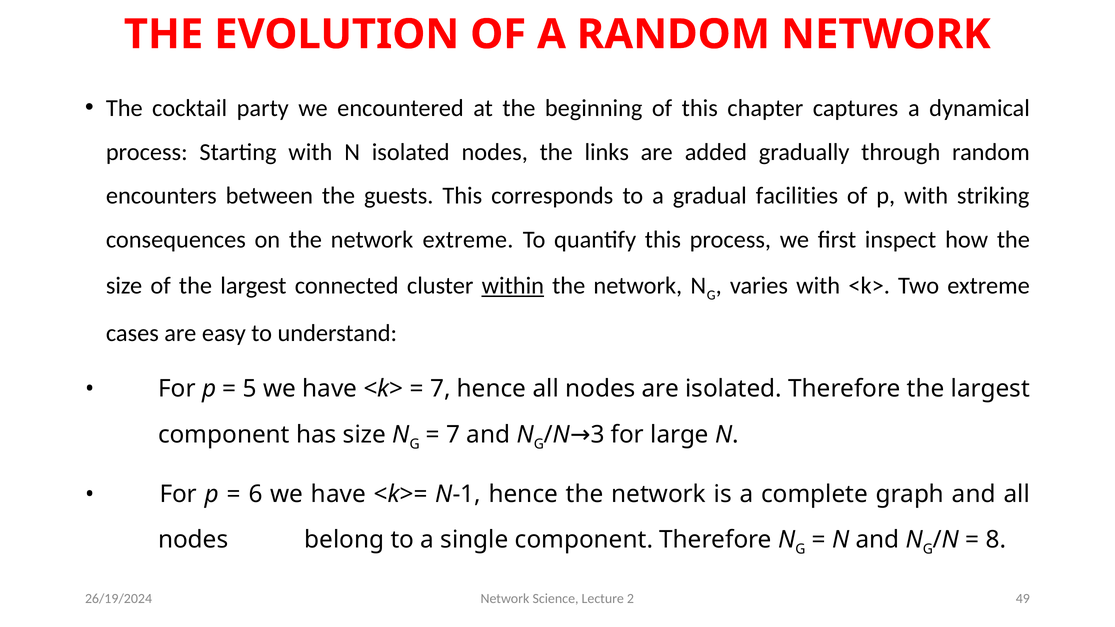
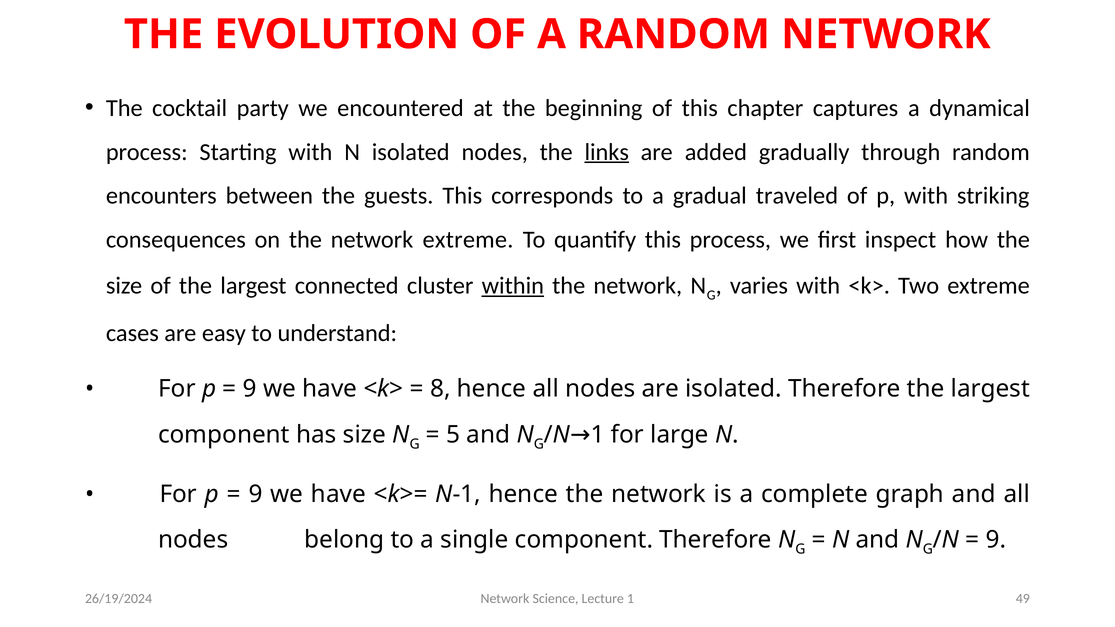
links underline: none -> present
facilities: facilities -> traveled
5 at (250, 389): 5 -> 9
7 at (440, 389): 7 -> 8
7 at (453, 435): 7 -> 5
3 at (597, 435): 3 -> 1
6 at (255, 494): 6 -> 9
8 at (996, 540): 8 -> 9
Lecture 2: 2 -> 1
